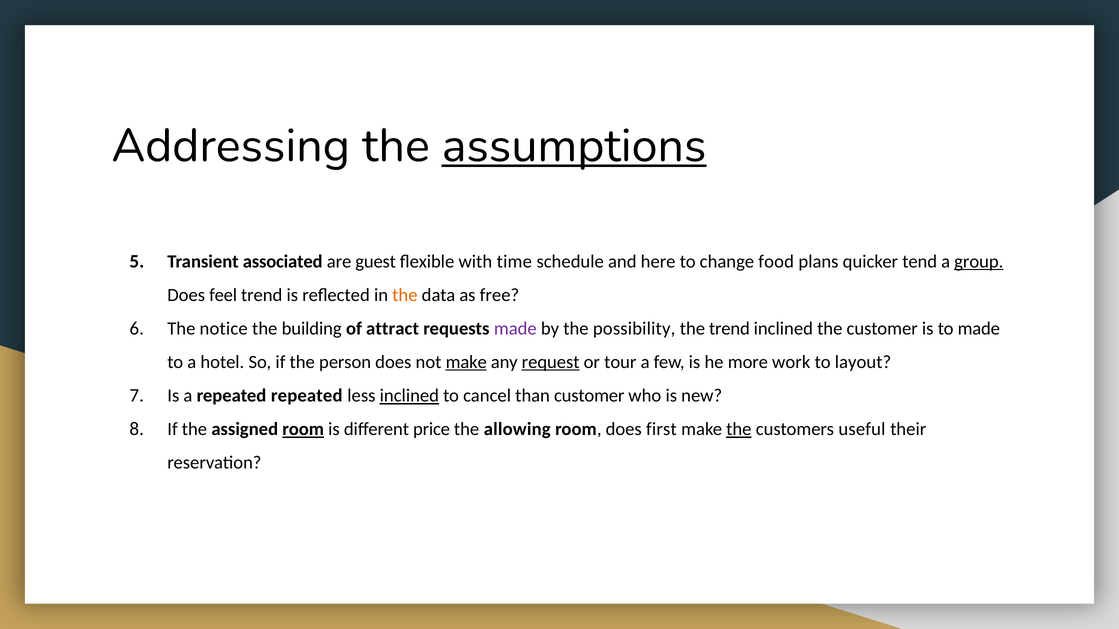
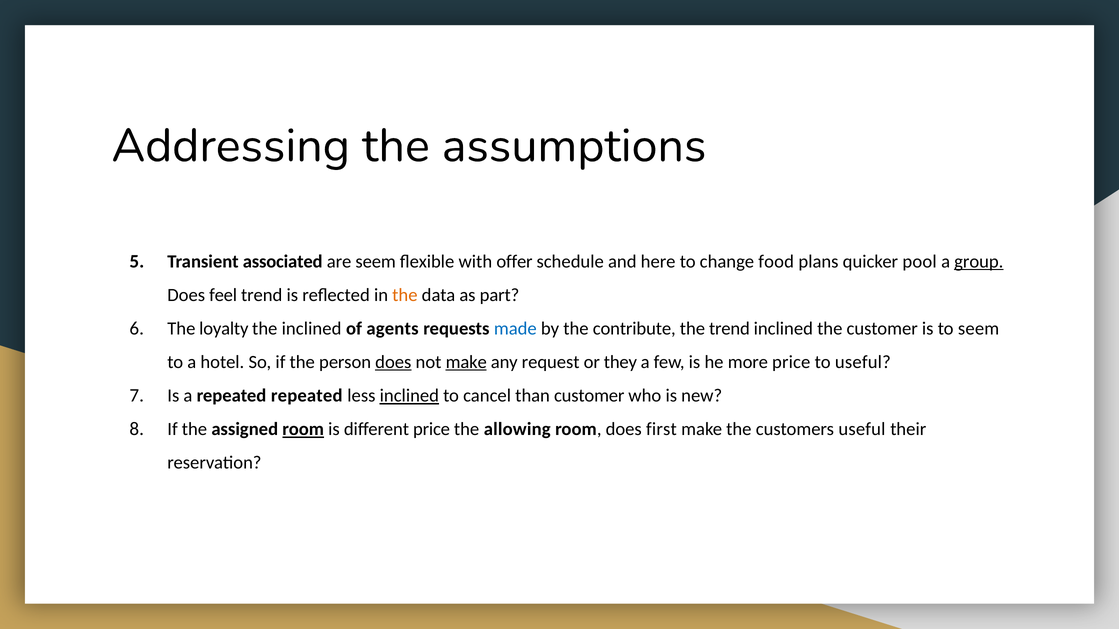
assumptions underline: present -> none
are guest: guest -> seem
time: time -> offer
tend: tend -> pool
free: free -> part
notice: notice -> loyalty
the building: building -> inclined
attract: attract -> agents
made at (515, 329) colour: purple -> blue
possibility: possibility -> contribute
to made: made -> seem
does at (393, 362) underline: none -> present
request underline: present -> none
tour: tour -> they
more work: work -> price
to layout: layout -> useful
the at (739, 430) underline: present -> none
